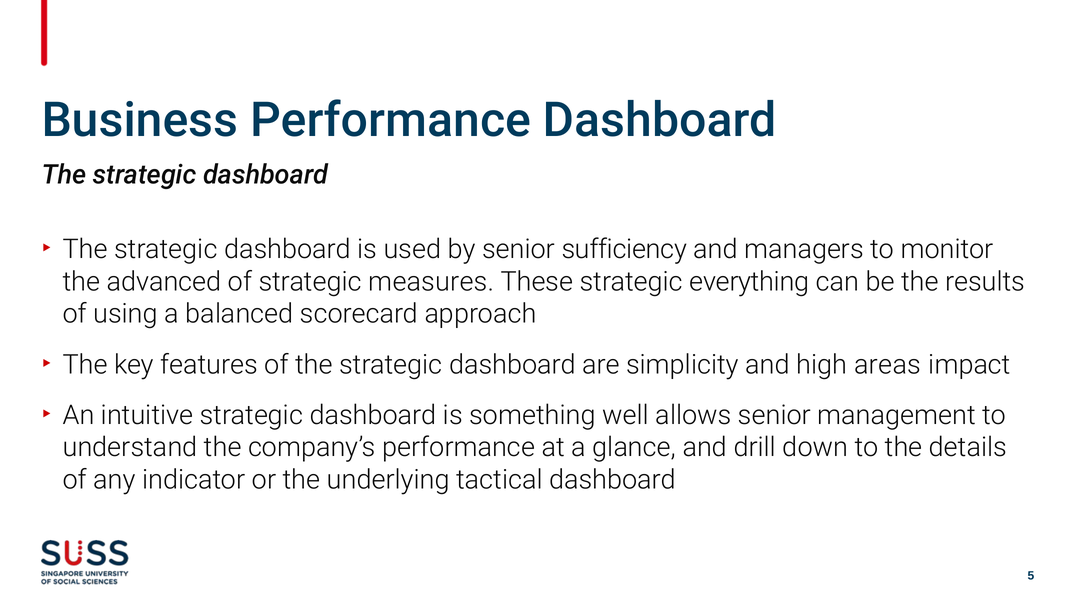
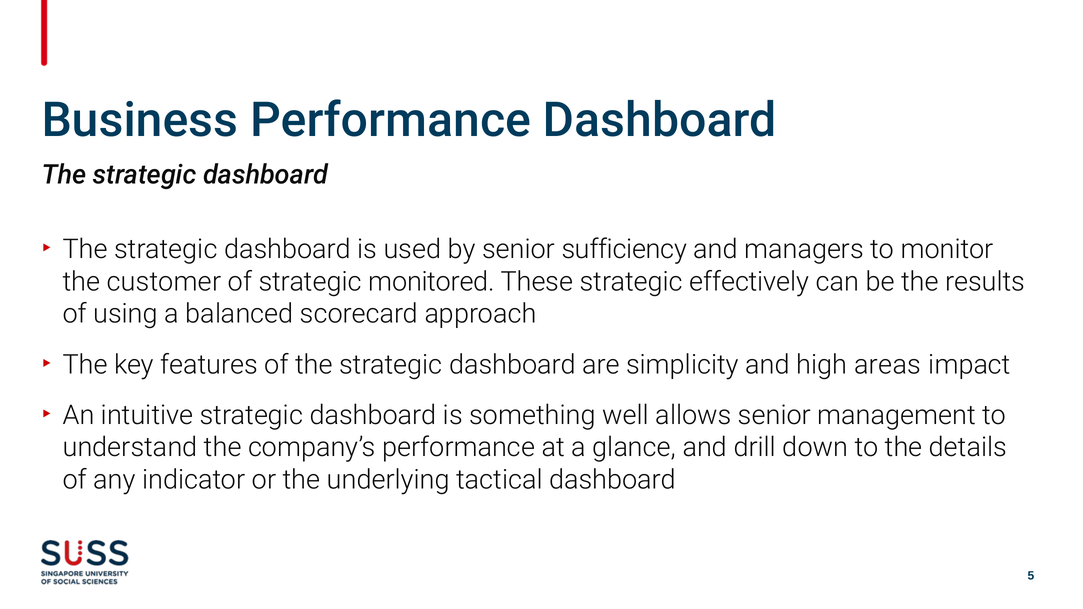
advanced: advanced -> customer
measures: measures -> monitored
everything: everything -> effectively
